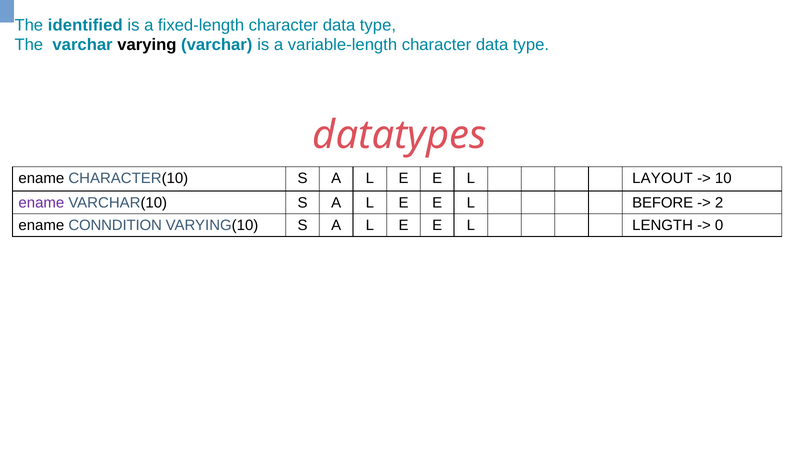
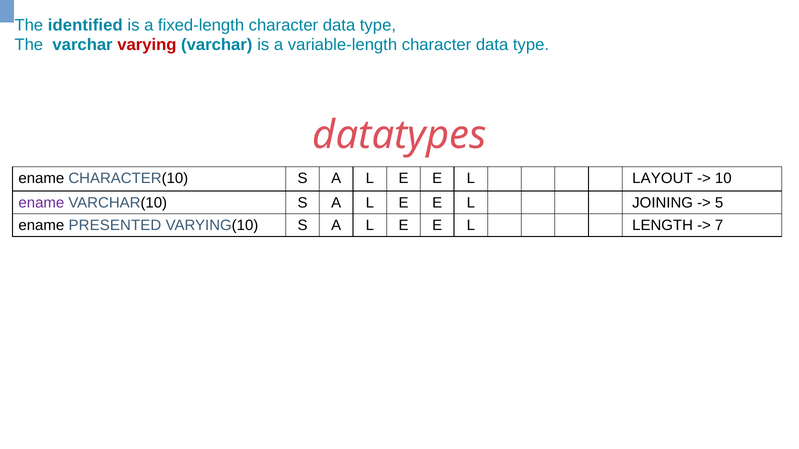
varying colour: black -> red
BEFORE: BEFORE -> JOINING
2: 2 -> 5
CONNDITION: CONNDITION -> PRESENTED
0: 0 -> 7
